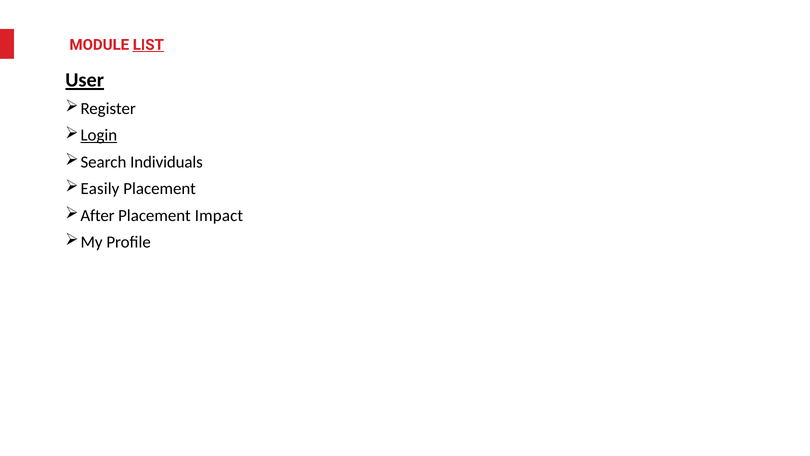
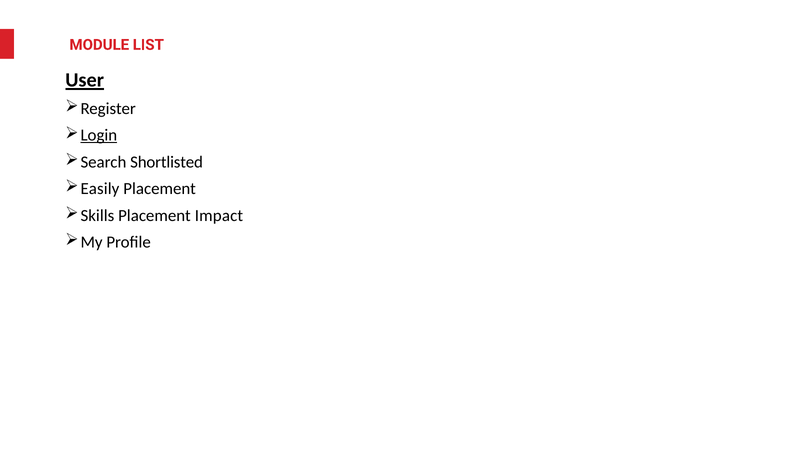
LIST underline: present -> none
Individuals: Individuals -> Shortlisted
After: After -> Skills
